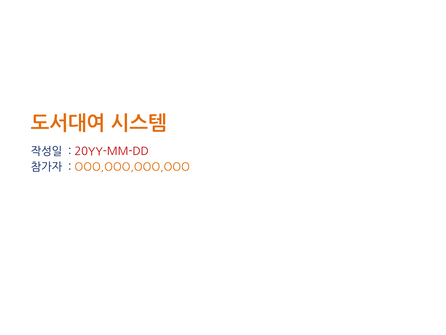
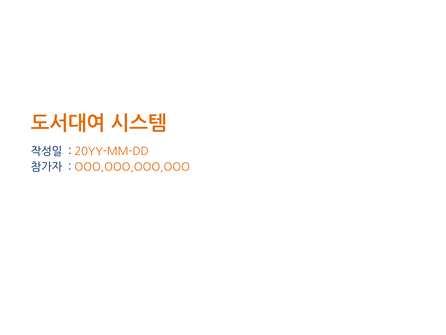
20YY-MM-DD colour: red -> orange
